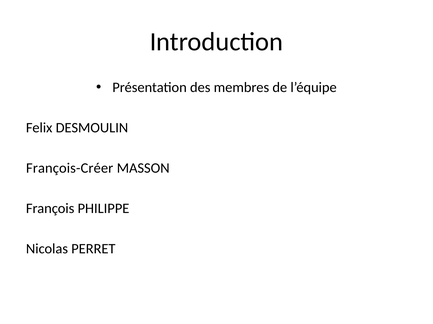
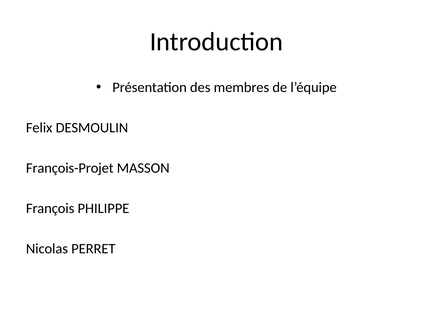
François-Créer: François-Créer -> François-Projet
